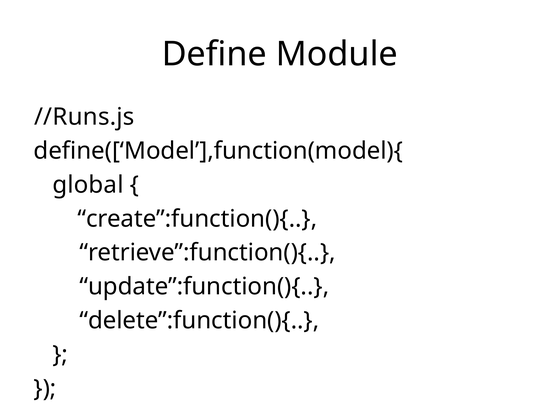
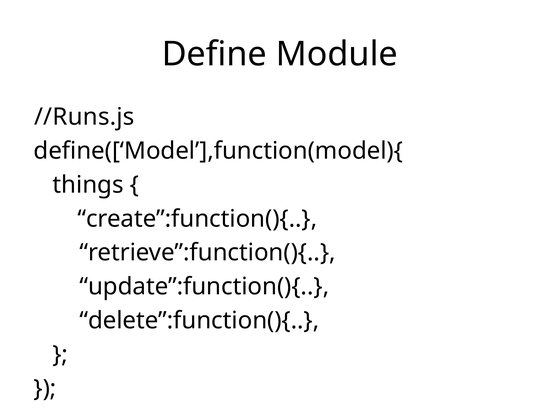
global: global -> things
